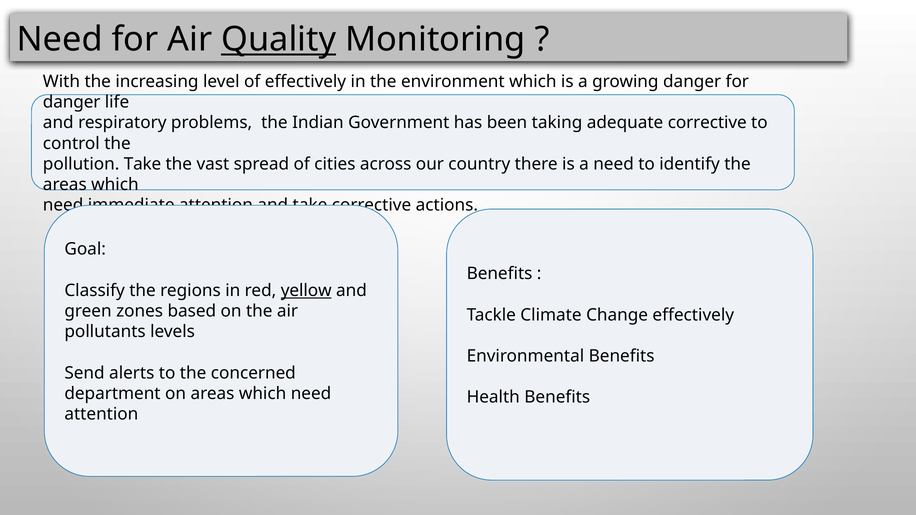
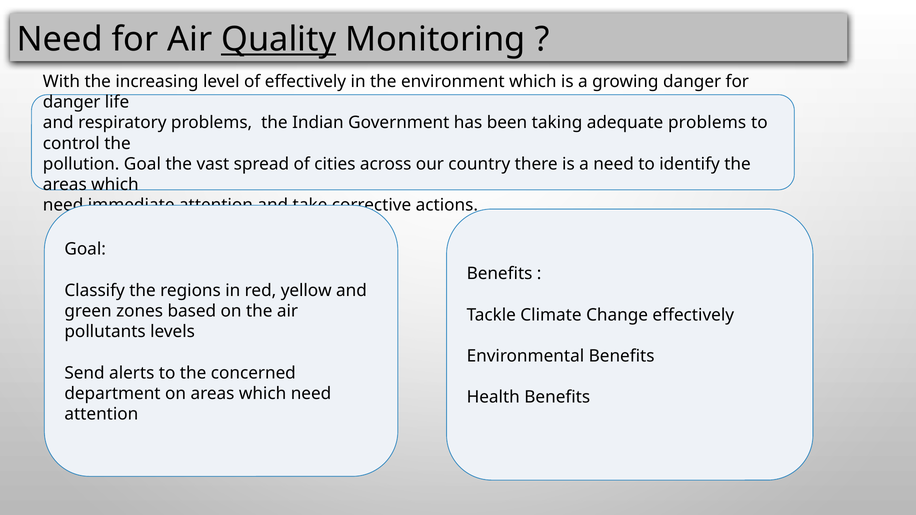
adequate corrective: corrective -> problems
pollution Take: Take -> Goal
yellow underline: present -> none
